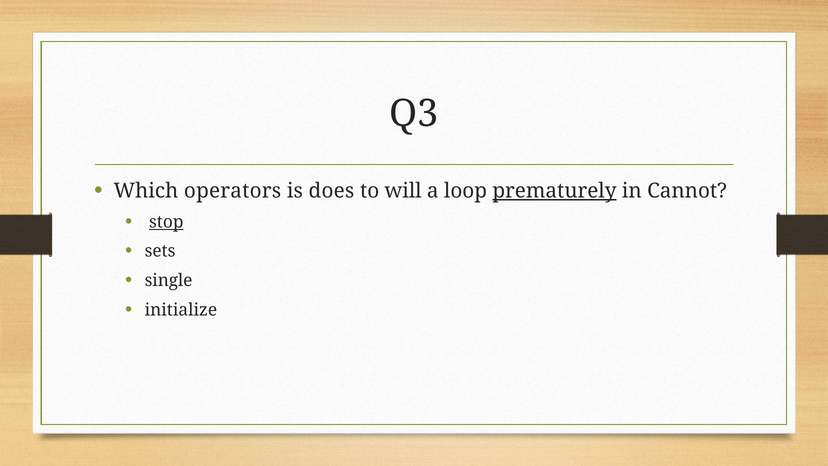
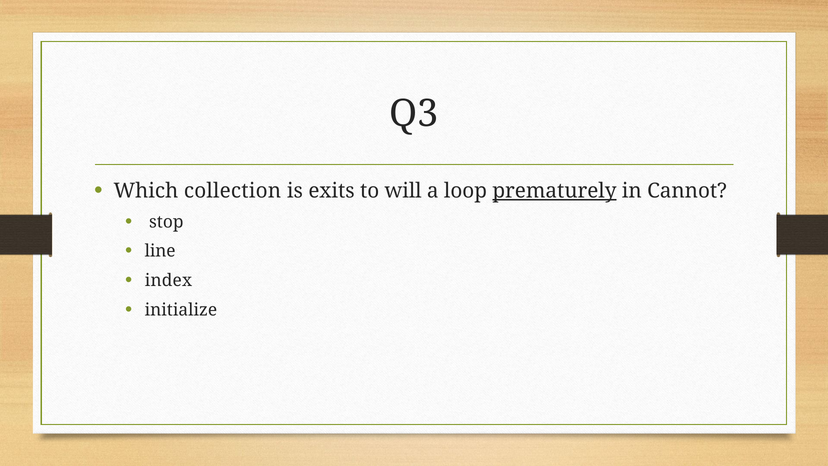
operators: operators -> collection
does: does -> exits
stop underline: present -> none
sets: sets -> line
single: single -> index
